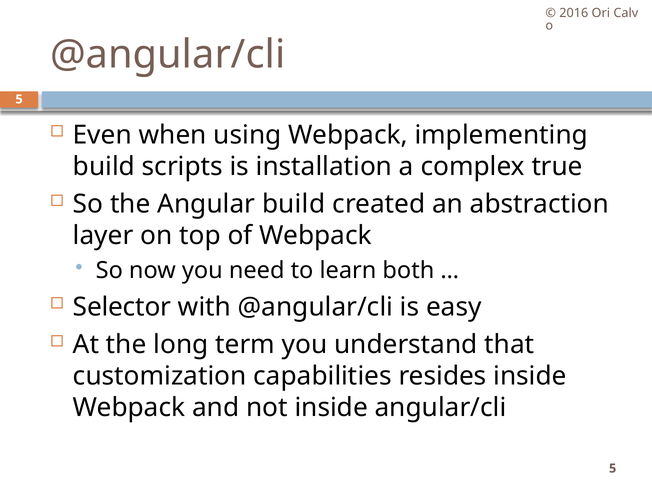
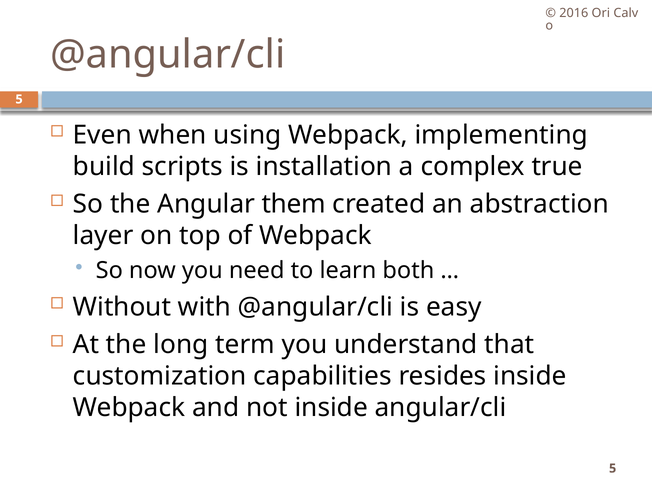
Angular build: build -> them
Selector: Selector -> Without
